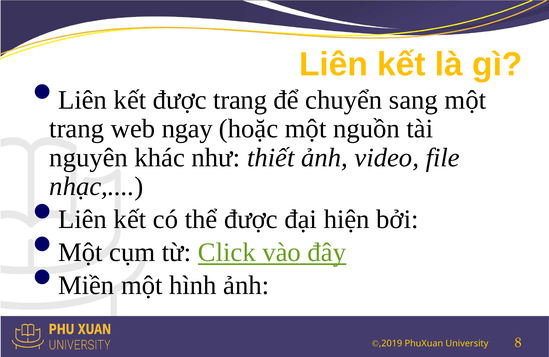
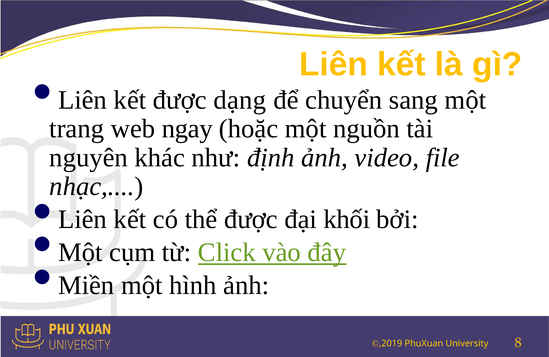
được trang: trang -> dạng
thiết: thiết -> định
hiện: hiện -> khối
